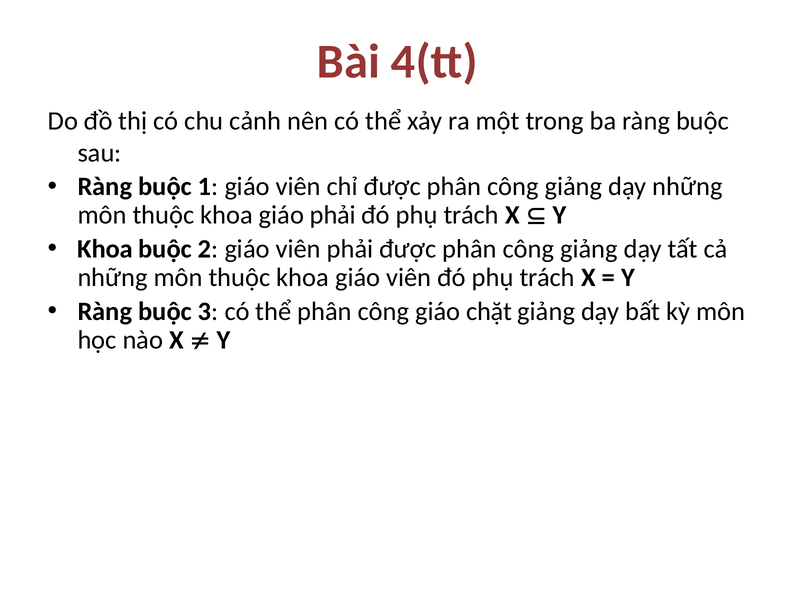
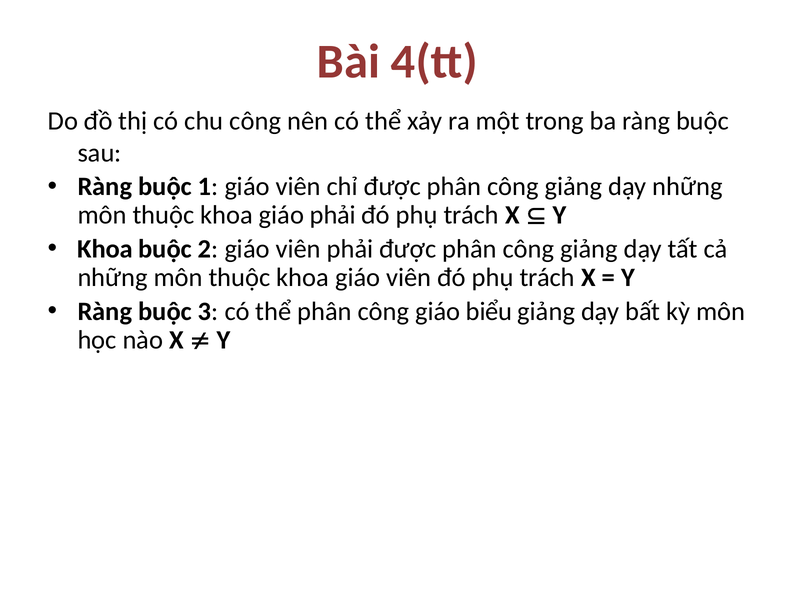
chu cảnh: cảnh -> công
chặt: chặt -> biểu
